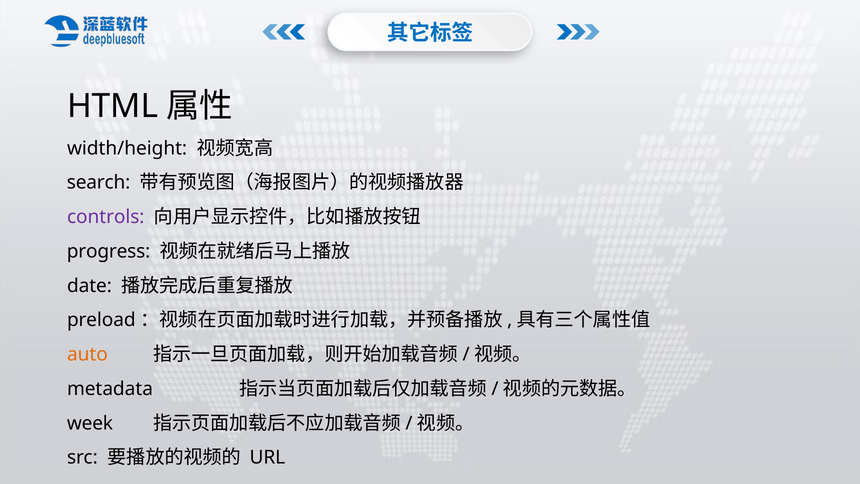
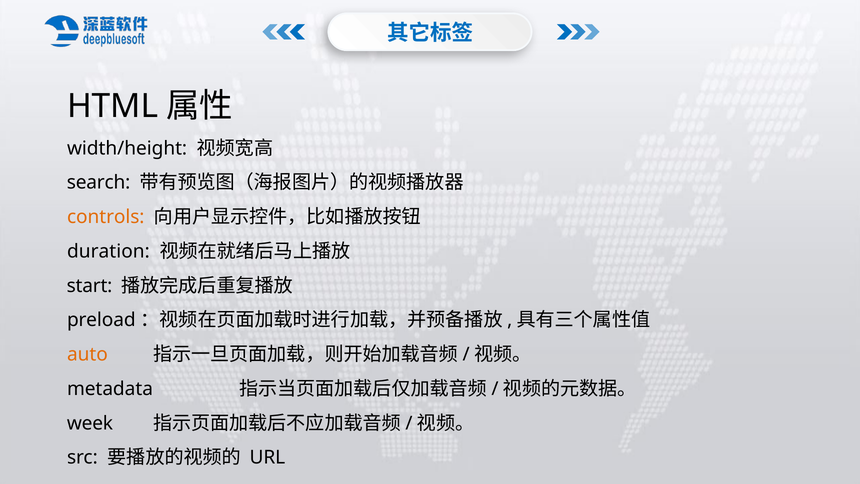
controls colour: purple -> orange
progress: progress -> duration
date: date -> start
